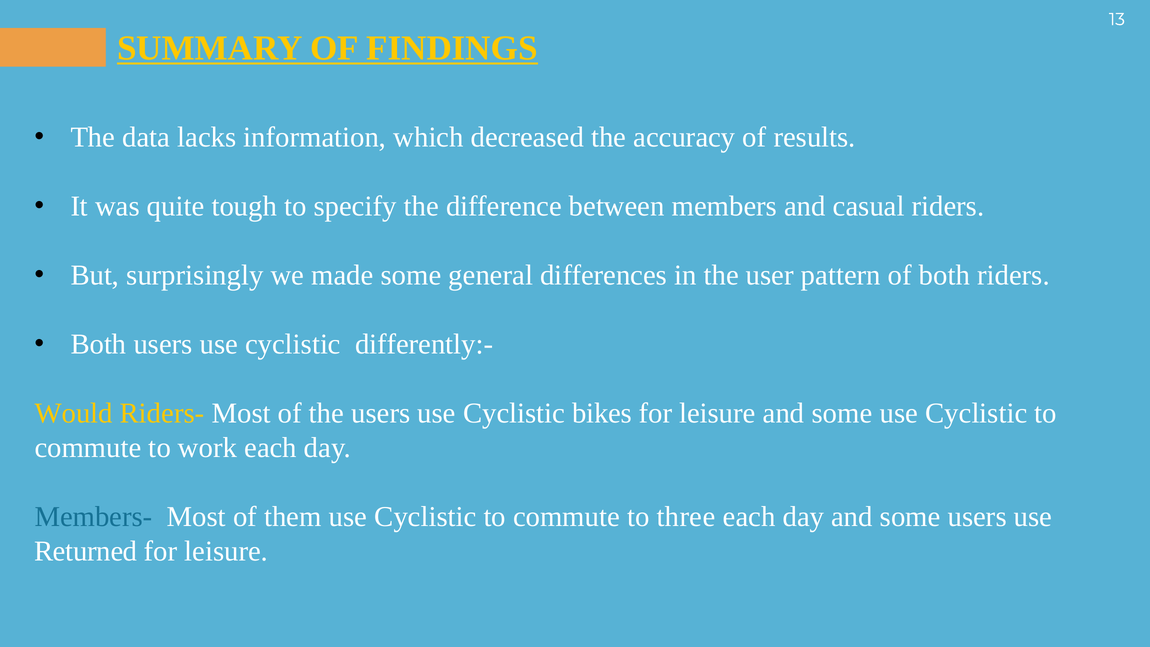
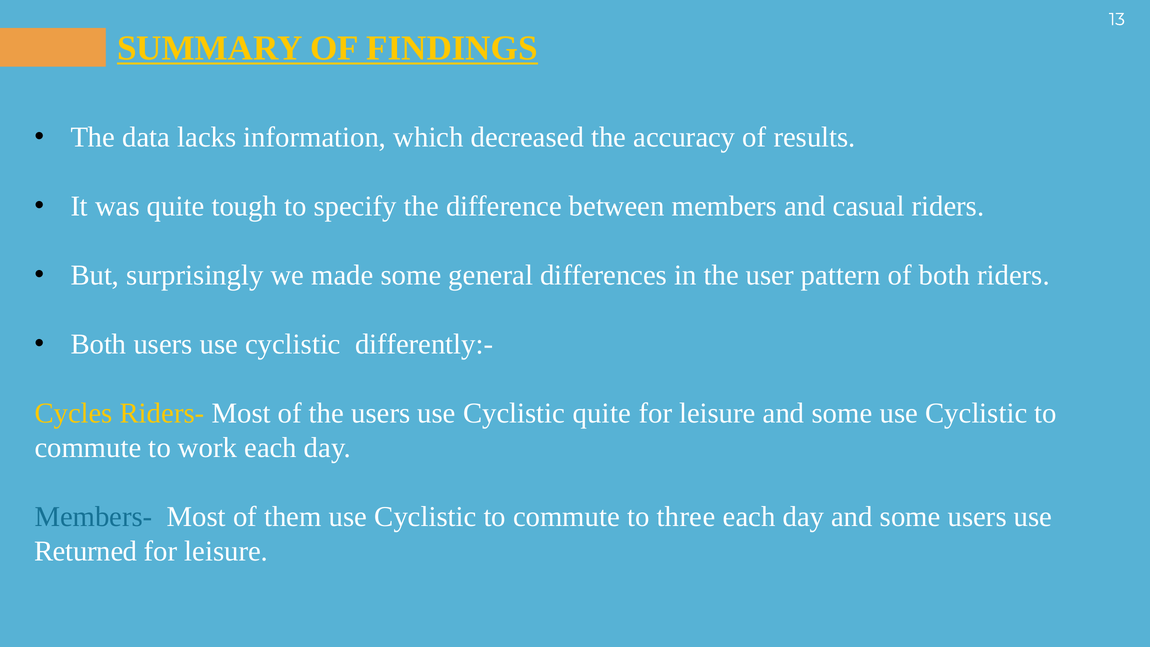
Would: Would -> Cycles
Cyclistic bikes: bikes -> quite
